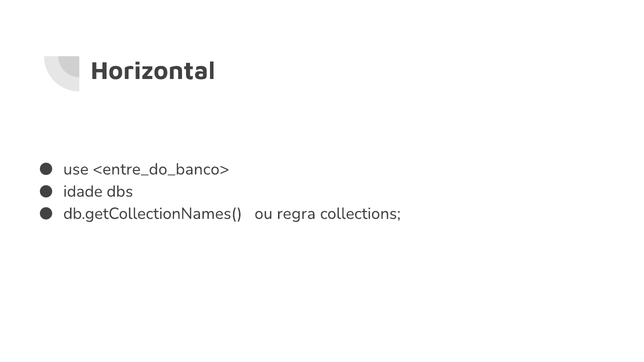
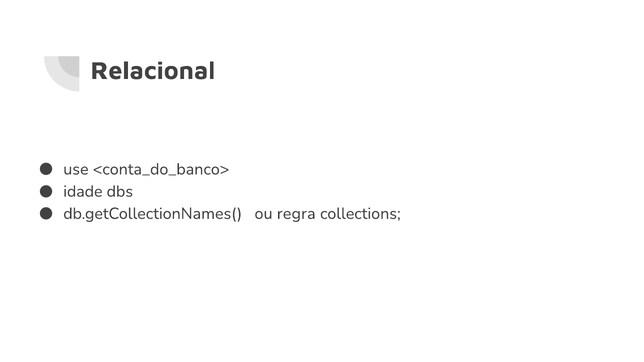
Horizontal: Horizontal -> Relacional
<entre_do_banco>: <entre_do_banco> -> <conta_do_banco>
